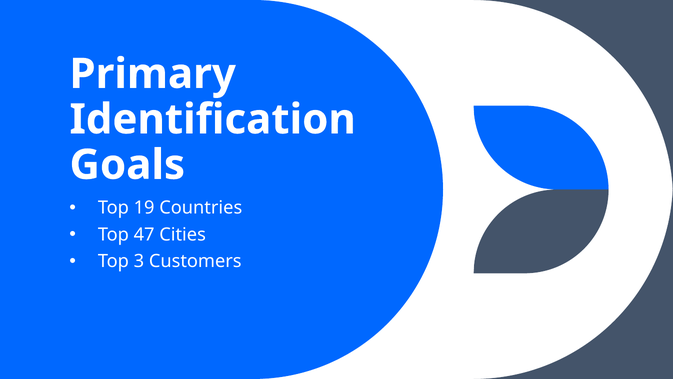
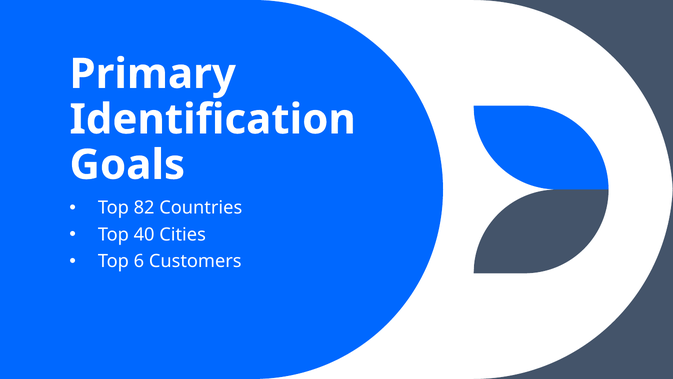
19: 19 -> 82
47: 47 -> 40
3: 3 -> 6
